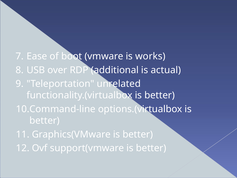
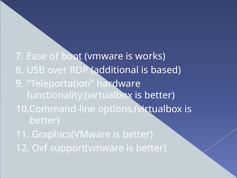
actual: actual -> based
unrelated: unrelated -> hardware
